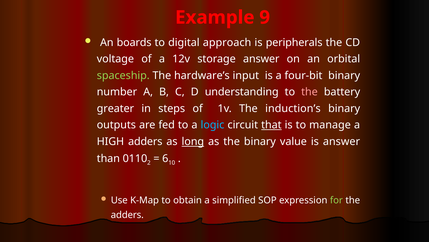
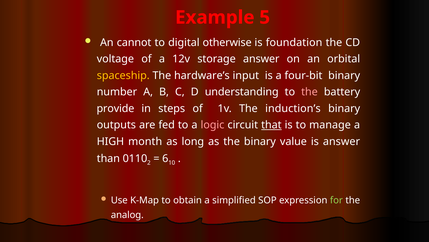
9: 9 -> 5
boards: boards -> cannot
approach: approach -> otherwise
peripherals: peripherals -> foundation
spaceship colour: light green -> yellow
greater: greater -> provide
logic colour: light blue -> pink
HIGH adders: adders -> month
long underline: present -> none
adders at (127, 214): adders -> analog
